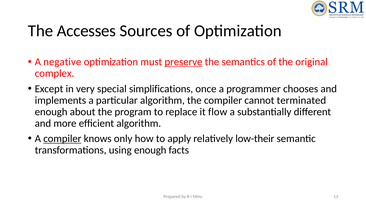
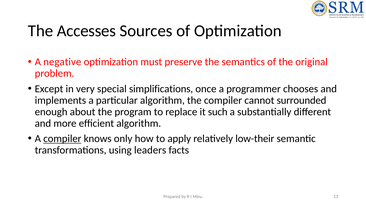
preserve underline: present -> none
complex: complex -> problem
terminated: terminated -> surrounded
flow: flow -> such
using enough: enough -> leaders
